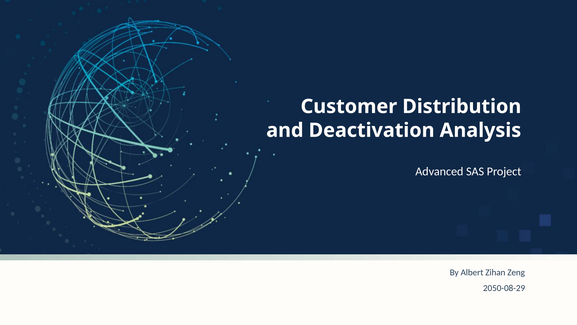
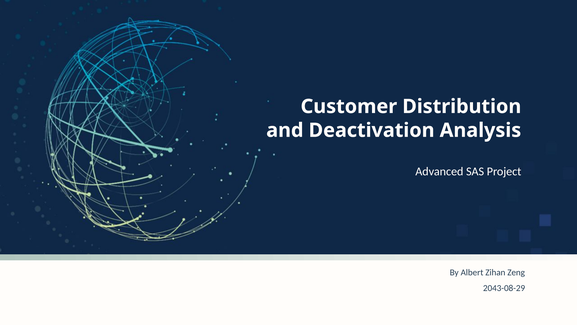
2050-08-29: 2050-08-29 -> 2043-08-29
